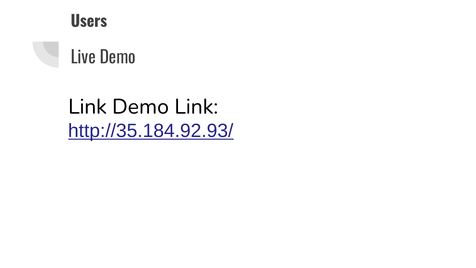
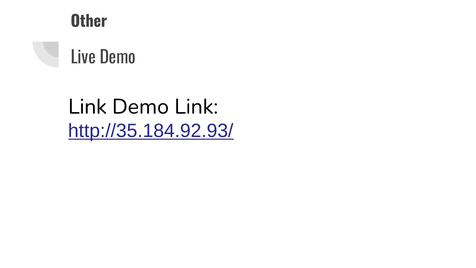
Users: Users -> Other
